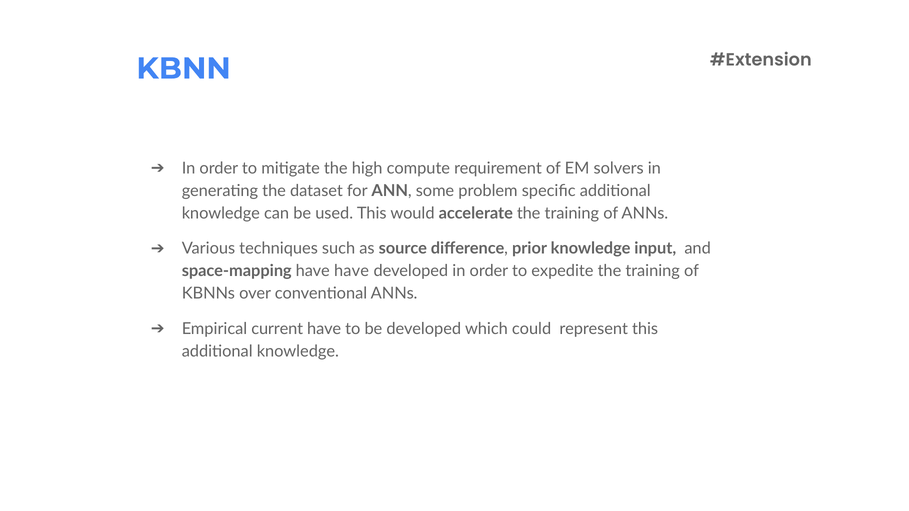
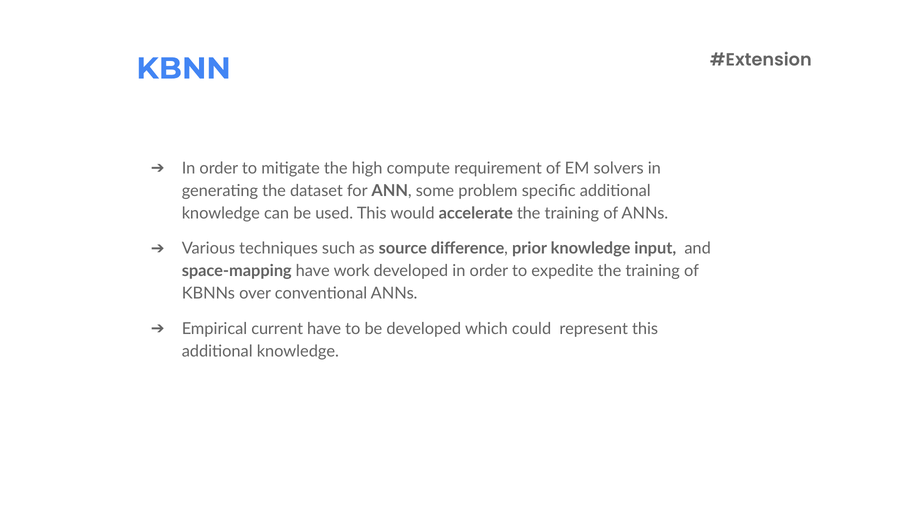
have have: have -> work
